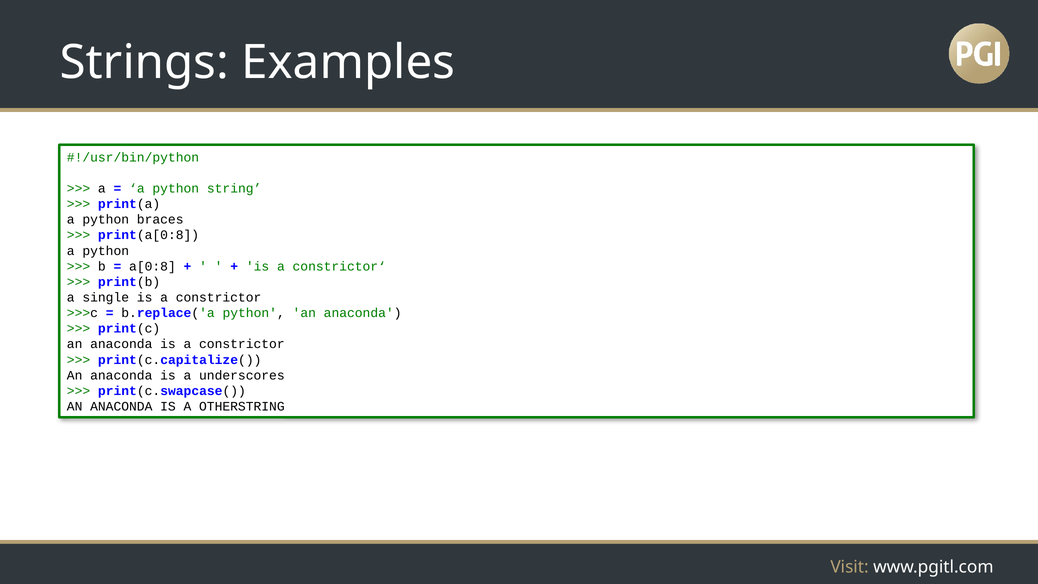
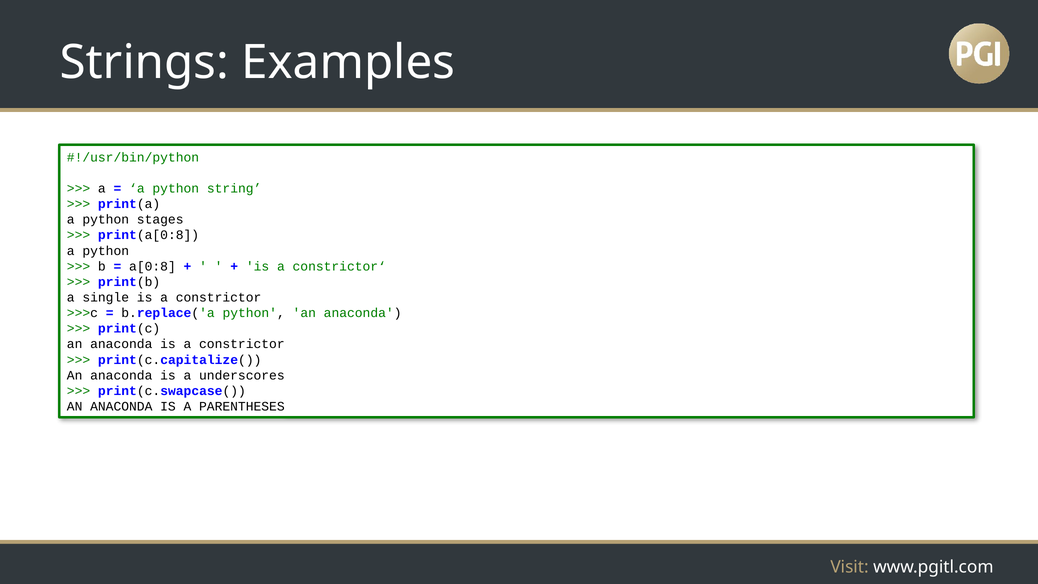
braces: braces -> stages
OTHERSTRING: OTHERSTRING -> PARENTHESES
